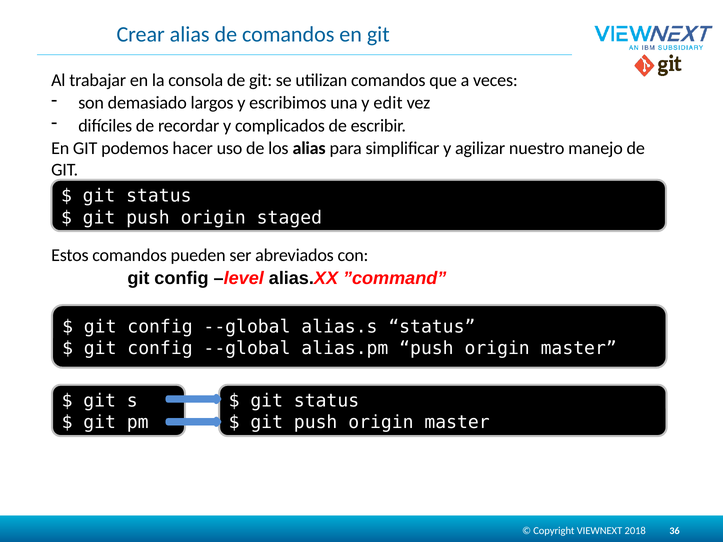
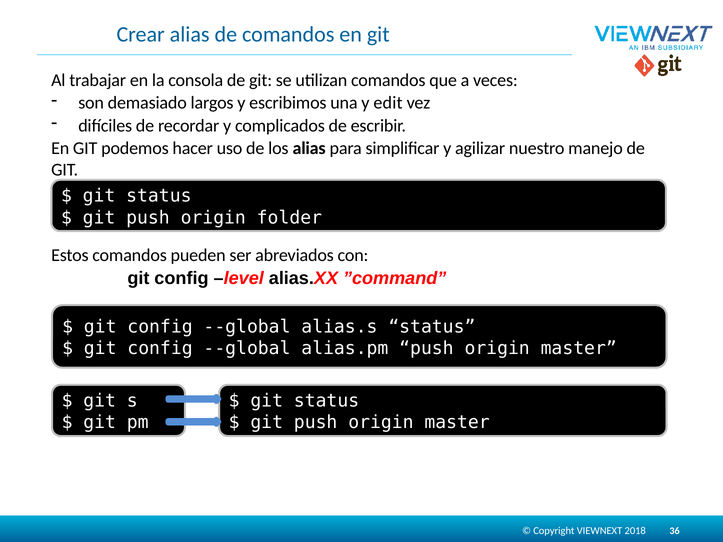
staged: staged -> folder
